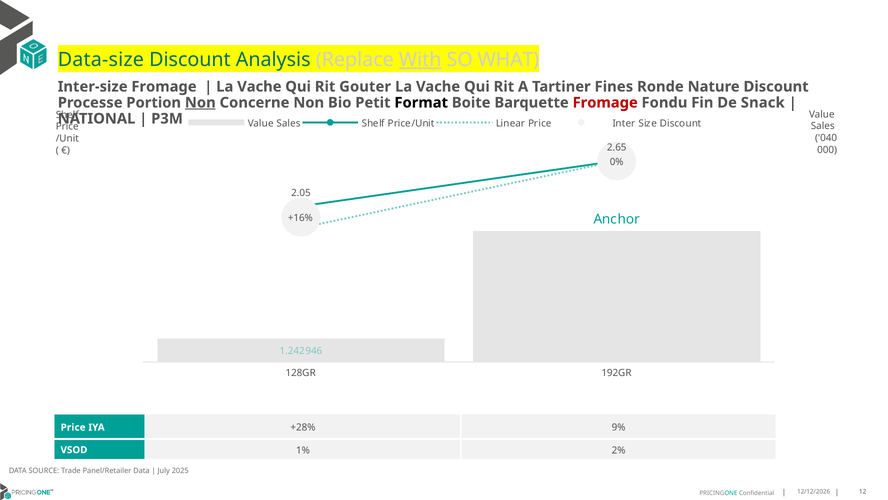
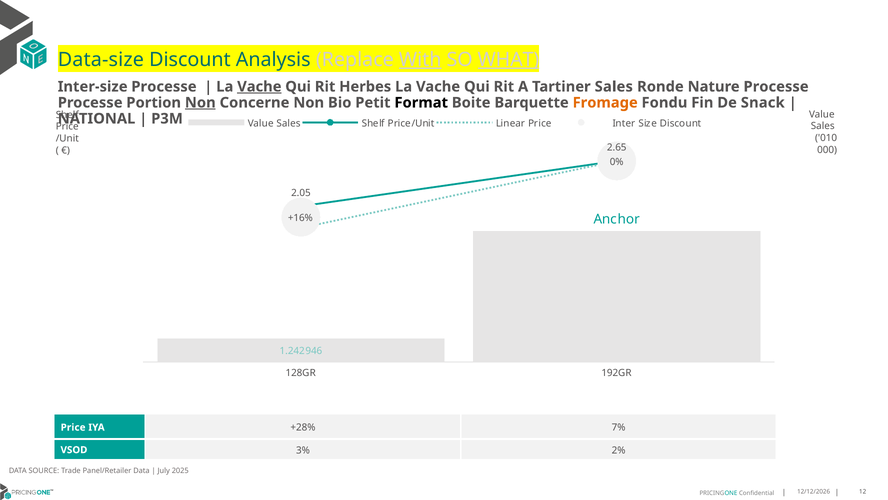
WHAT underline: none -> present
Inter-size Fromage: Fromage -> Processe
Vache at (259, 87) underline: none -> present
Gouter: Gouter -> Herbes
Tartiner Fines: Fines -> Sales
Nature Discount: Discount -> Processe
Fromage at (605, 103) colour: red -> orange
040: 040 -> 010
9%: 9% -> 7%
1%: 1% -> 3%
